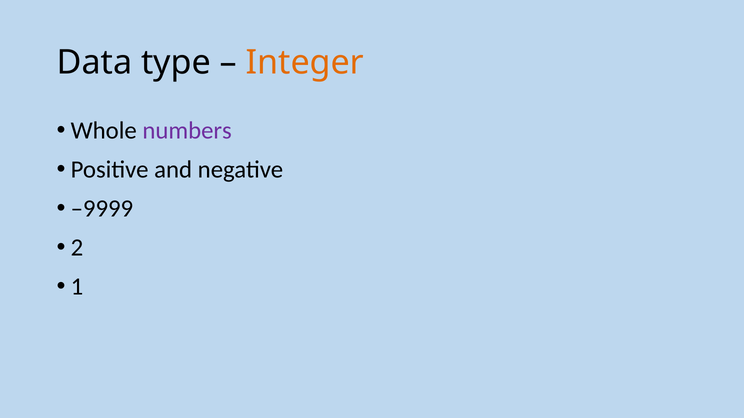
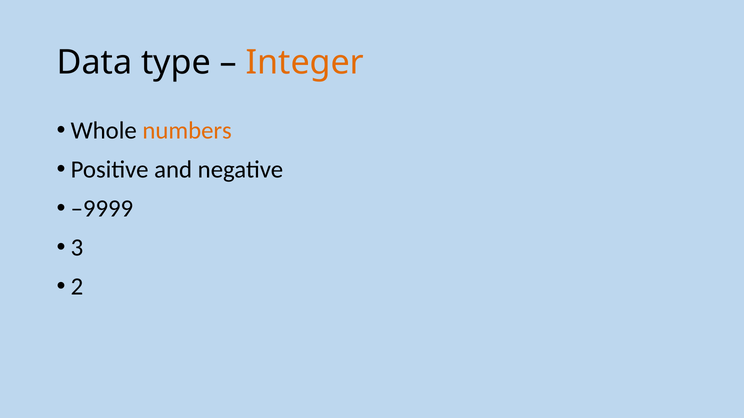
numbers colour: purple -> orange
2: 2 -> 3
1: 1 -> 2
